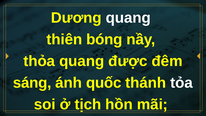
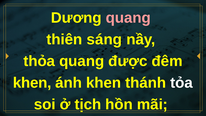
quang at (128, 18) colour: white -> pink
bóng: bóng -> sáng
sáng at (32, 83): sáng -> khen
ánh quốc: quốc -> khen
